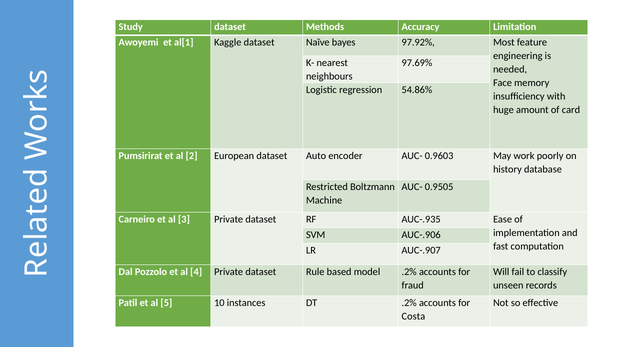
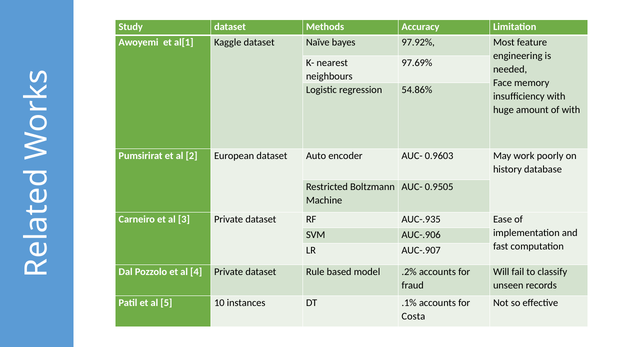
of card: card -> with
DT .2%: .2% -> .1%
